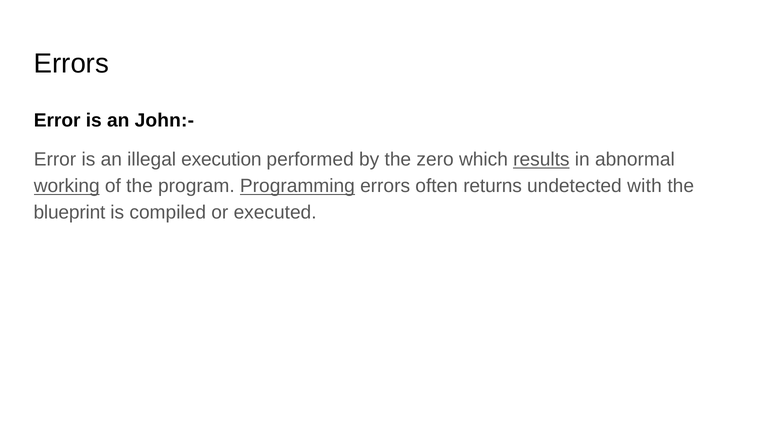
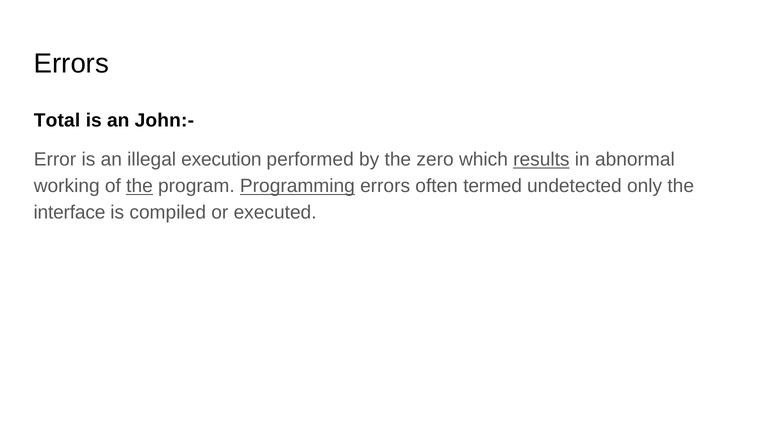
Error at (57, 120): Error -> Total
working underline: present -> none
the at (140, 186) underline: none -> present
returns: returns -> termed
with: with -> only
blueprint: blueprint -> interface
